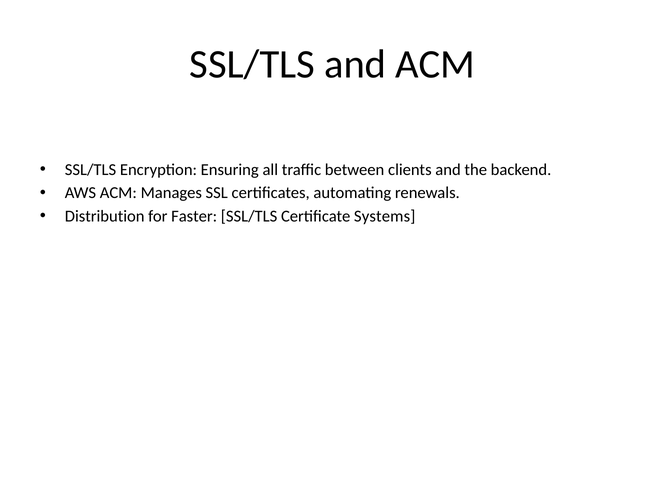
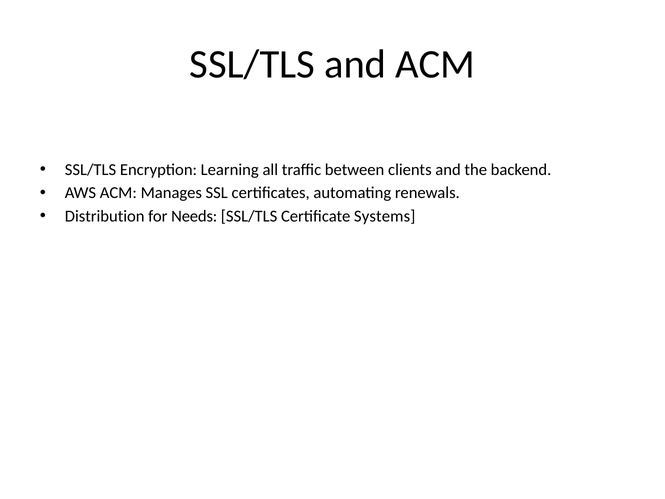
Ensuring: Ensuring -> Learning
Faster: Faster -> Needs
